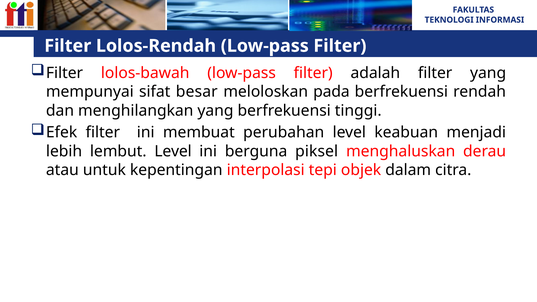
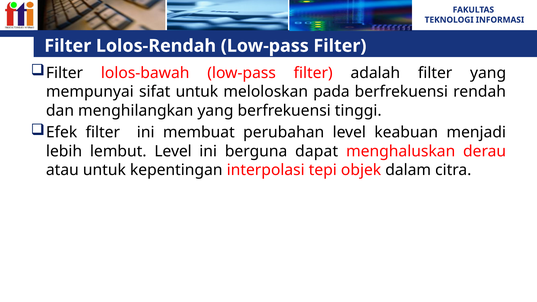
sifat besar: besar -> untuk
piksel: piksel -> dapat
